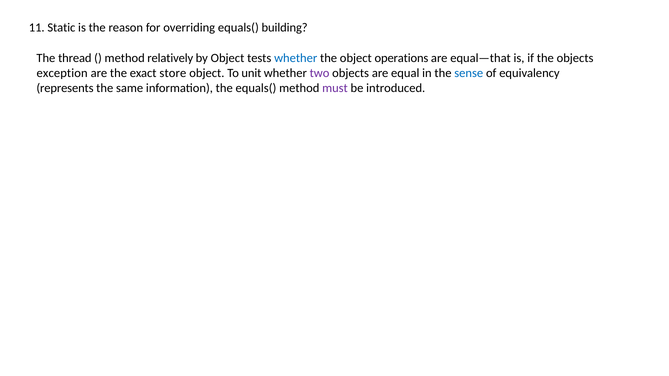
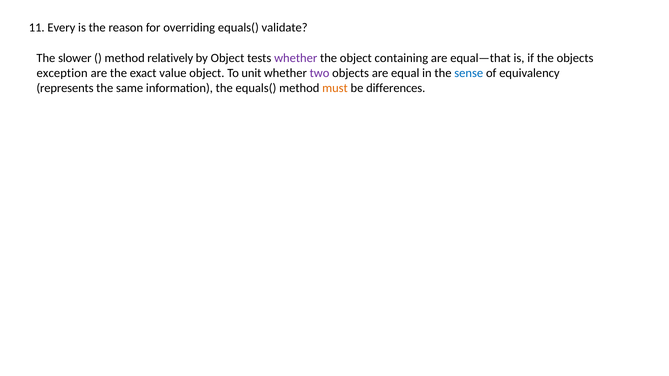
Static: Static -> Every
building: building -> validate
thread: thread -> slower
whether at (296, 58) colour: blue -> purple
operations: operations -> containing
store: store -> value
must colour: purple -> orange
introduced: introduced -> differences
